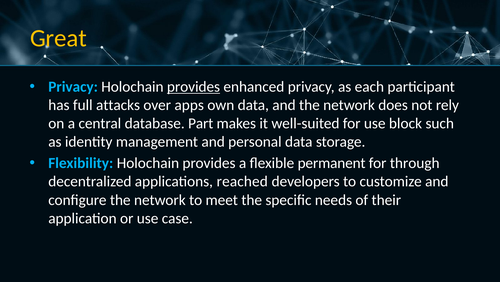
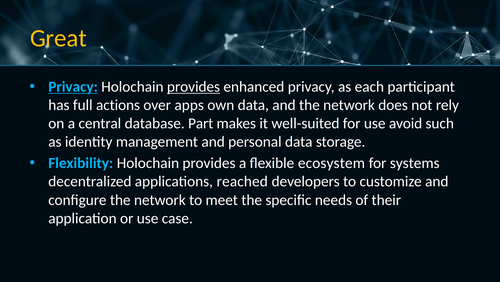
Privacy at (73, 87) underline: none -> present
attacks: attacks -> actions
block: block -> avoid
permanent: permanent -> ecosystem
through: through -> systems
